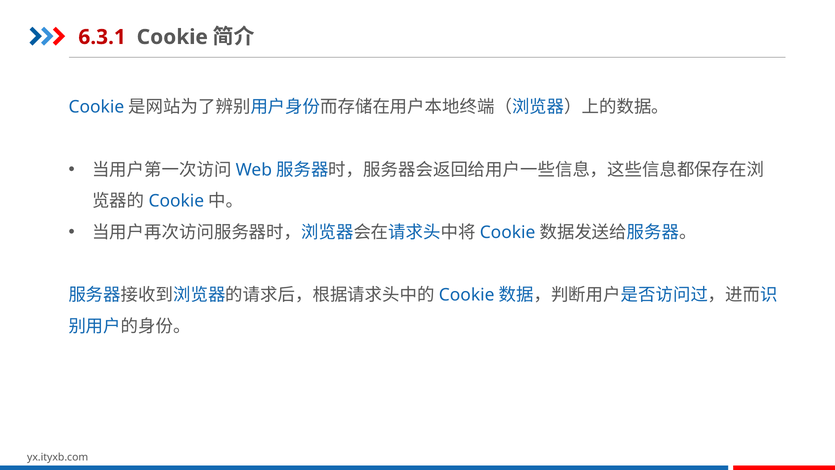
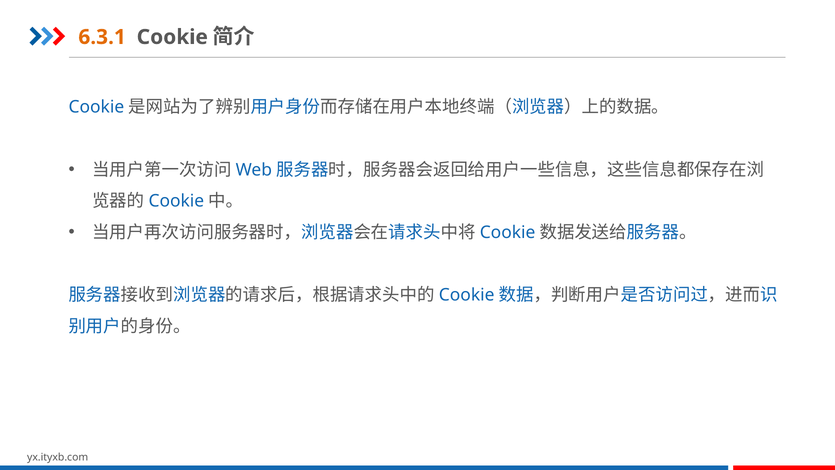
6.3.1 colour: red -> orange
